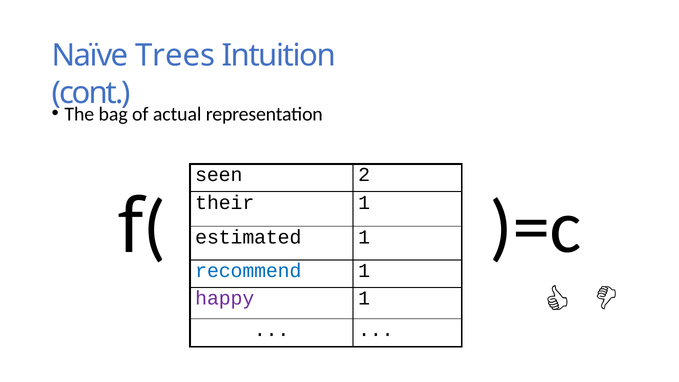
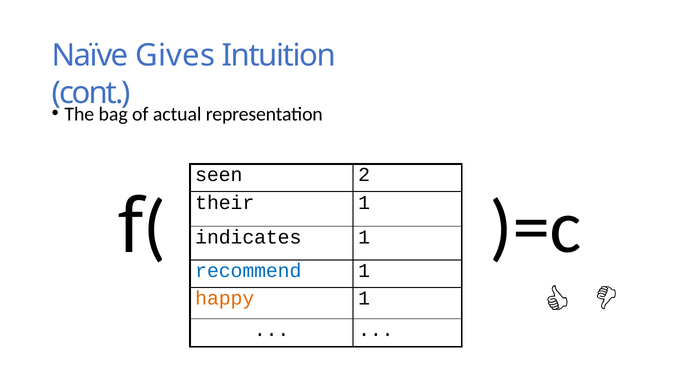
Trees: Trees -> Gives
estimated: estimated -> indicates
happy colour: purple -> orange
